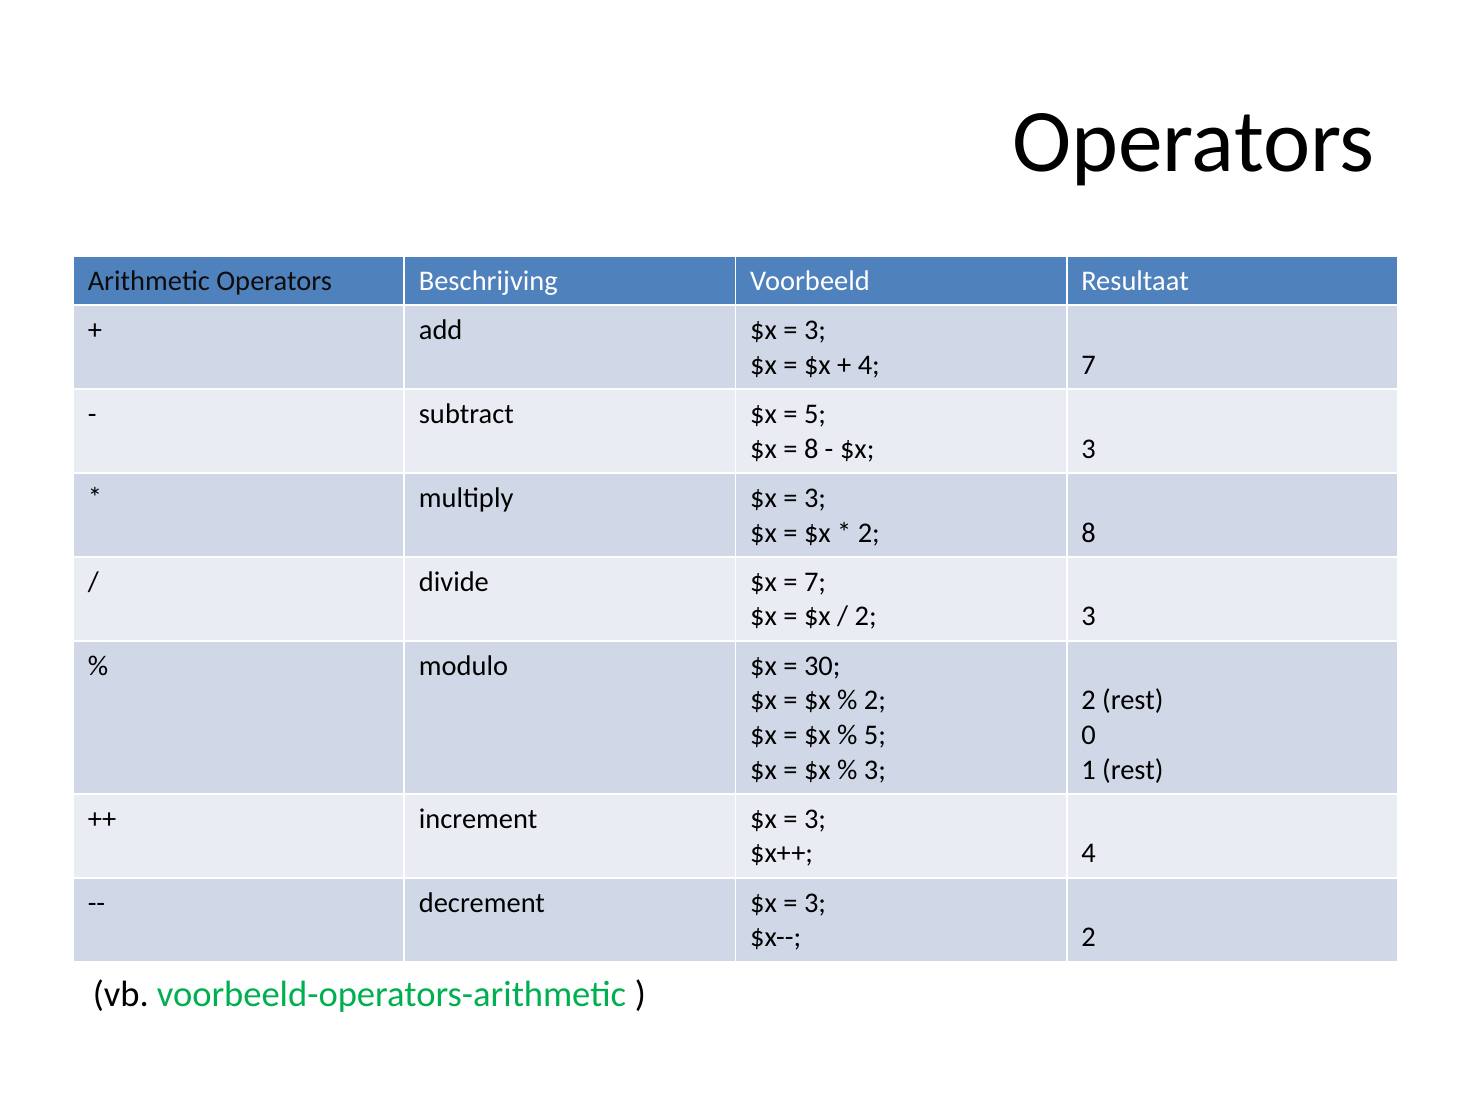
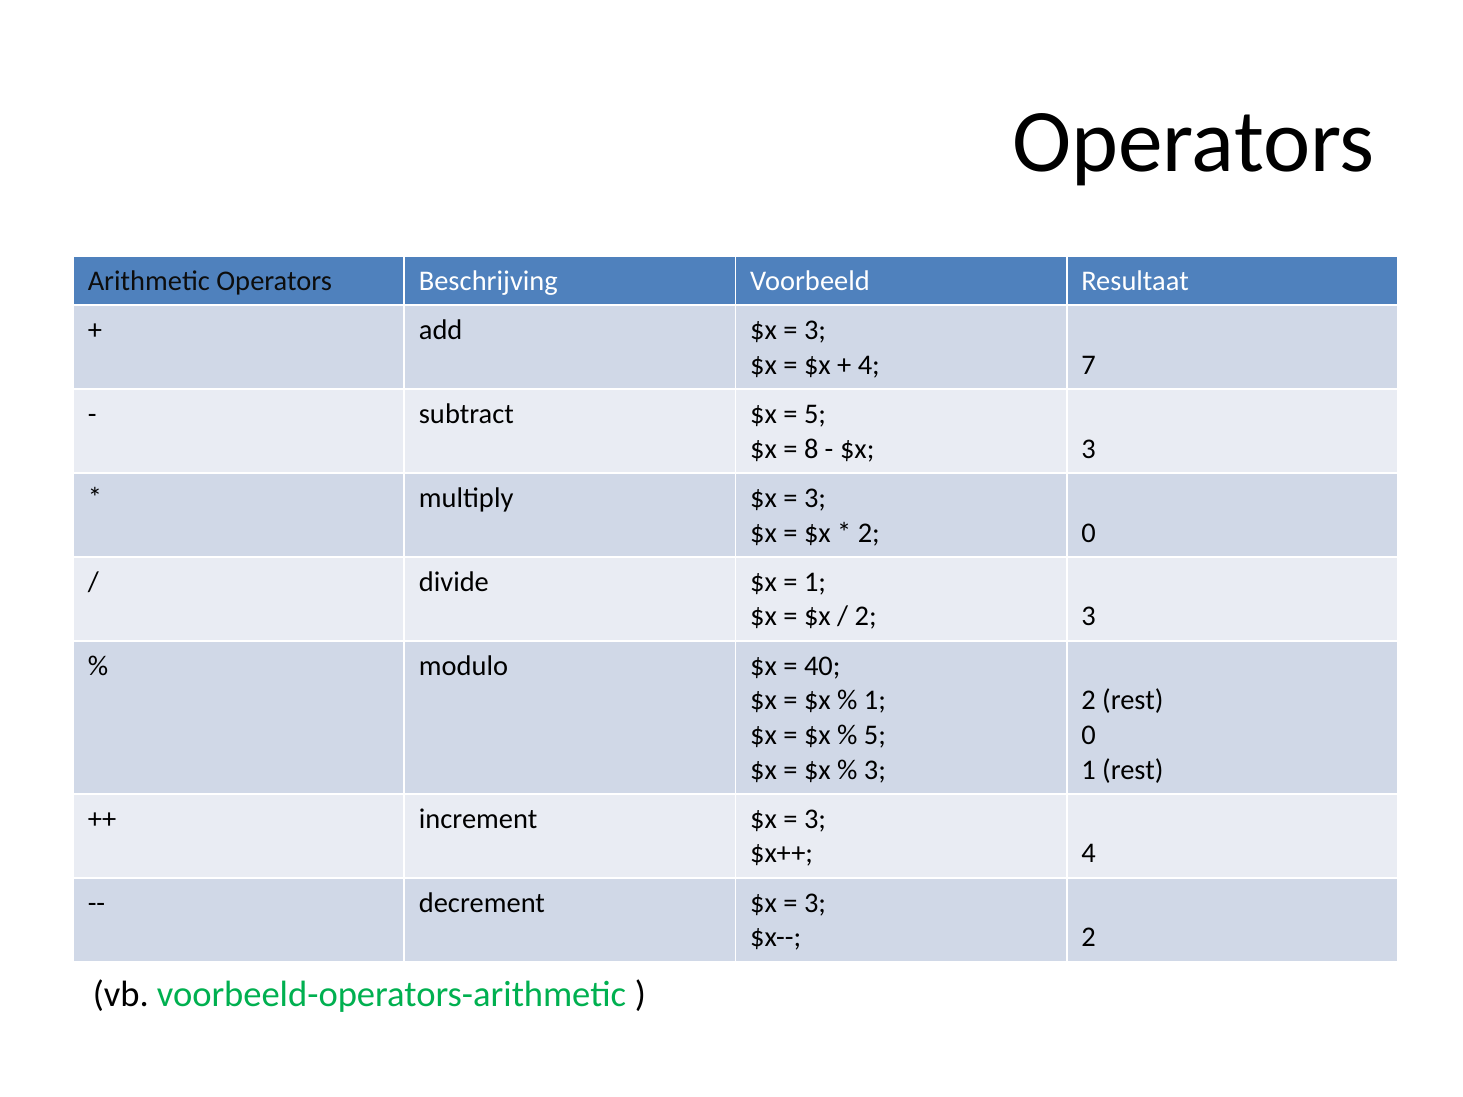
2 8: 8 -> 0
7 at (815, 582): 7 -> 1
30: 30 -> 40
2 at (875, 701): 2 -> 1
